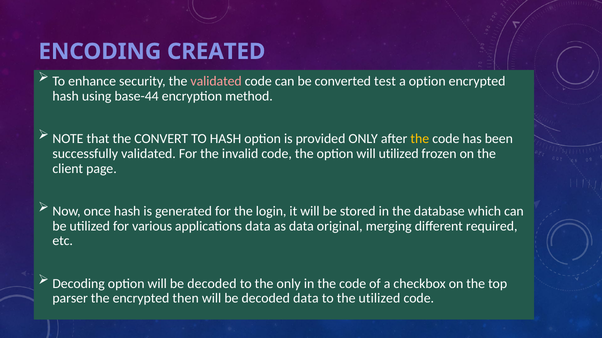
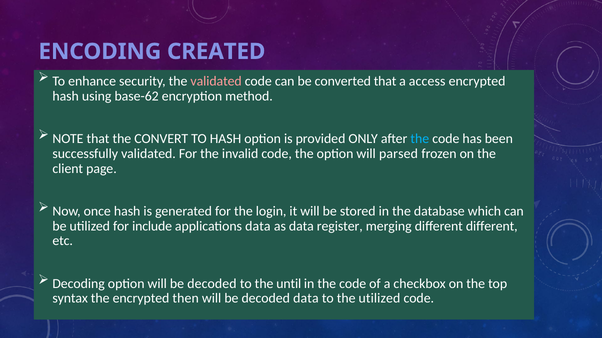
converted test: test -> that
a option: option -> access
base-44: base-44 -> base-62
the at (420, 139) colour: yellow -> light blue
will utilized: utilized -> parsed
various: various -> include
original: original -> register
different required: required -> different
the only: only -> until
parser: parser -> syntax
